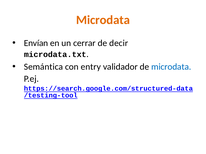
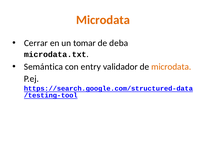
Envían: Envían -> Cerrar
cerrar: cerrar -> tomar
decir: decir -> deba
microdata at (171, 67) colour: blue -> orange
